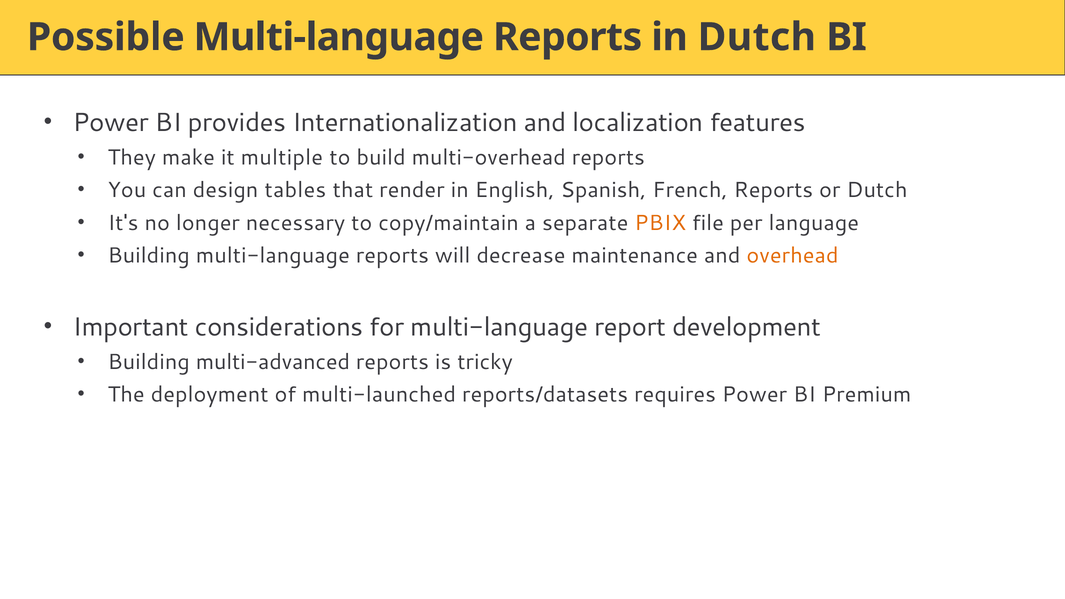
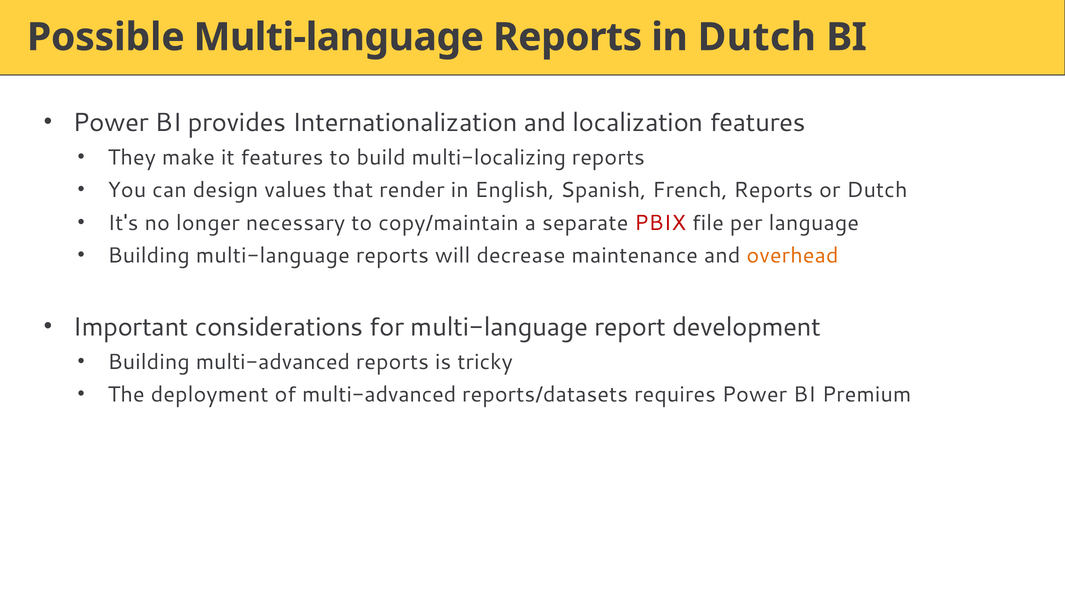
it multiple: multiple -> features
multi-overhead: multi-overhead -> multi-localizing
tables: tables -> values
PBIX colour: orange -> red
of multi-launched: multi-launched -> multi-advanced
